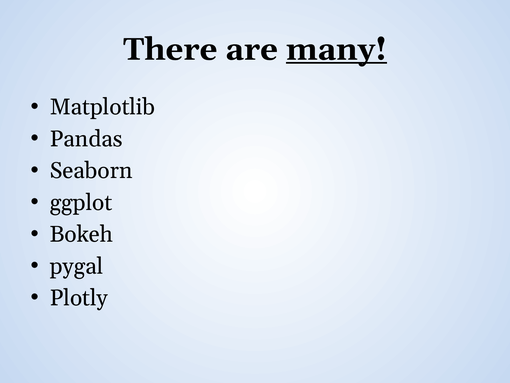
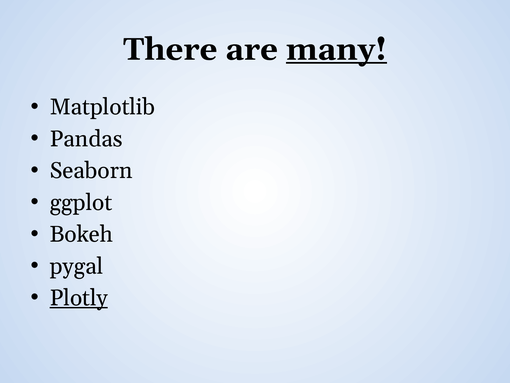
Plotly underline: none -> present
